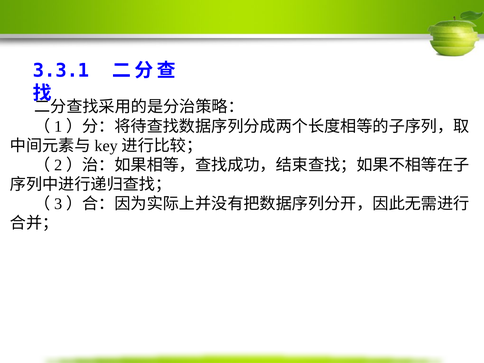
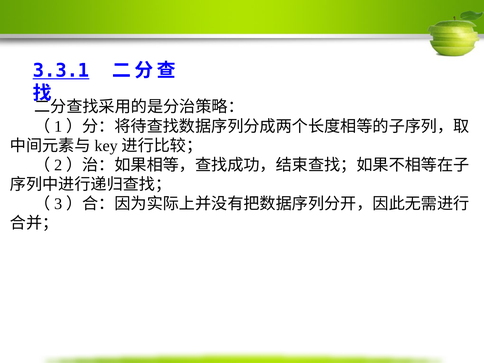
3.3.1 underline: none -> present
